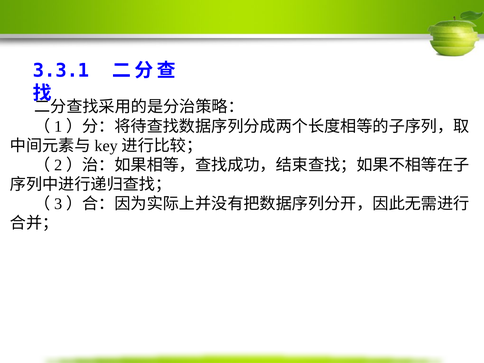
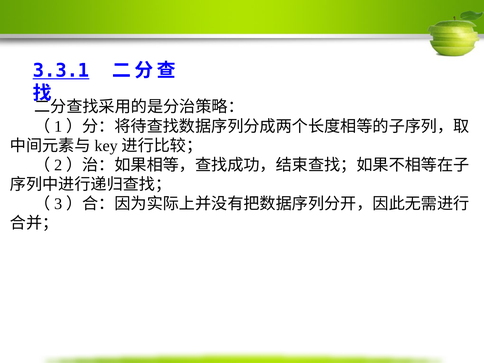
3.3.1 underline: none -> present
